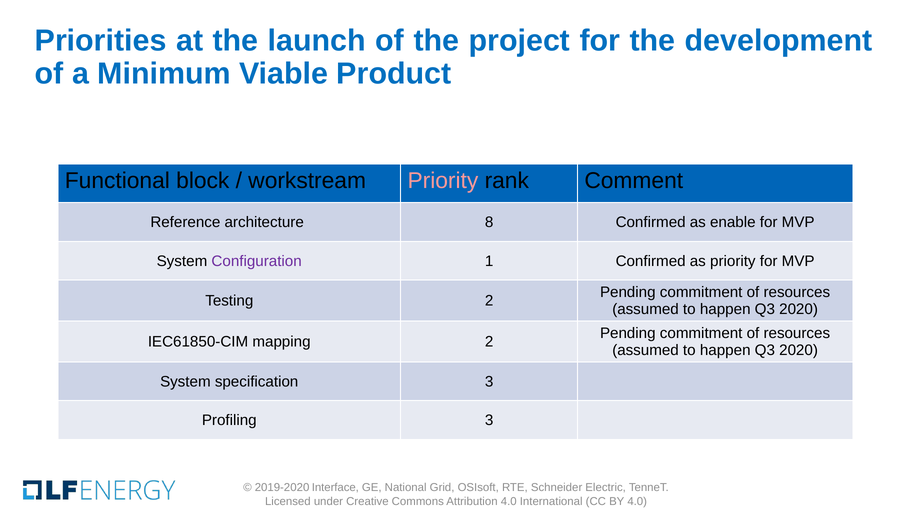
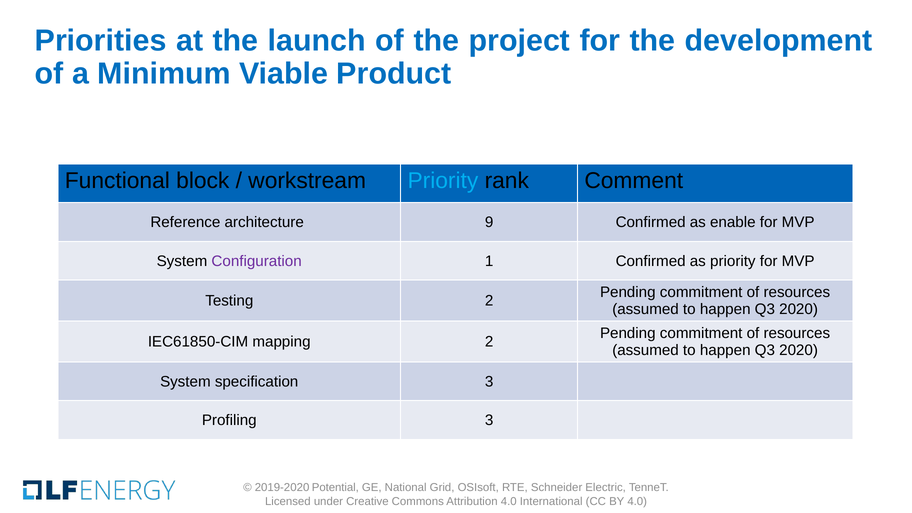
Priority at (443, 181) colour: pink -> light blue
8: 8 -> 9
Interface: Interface -> Potential
